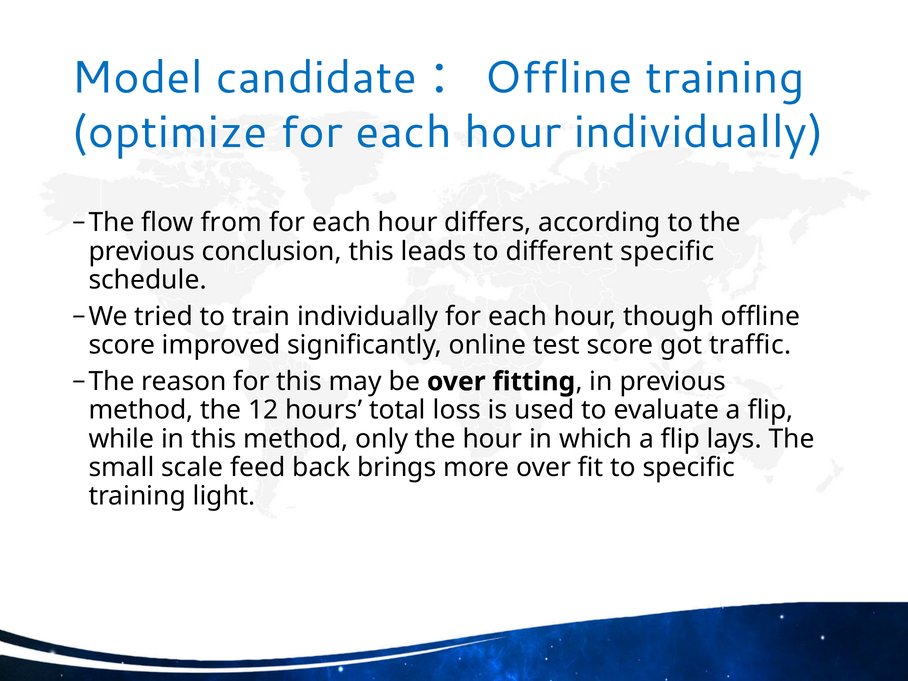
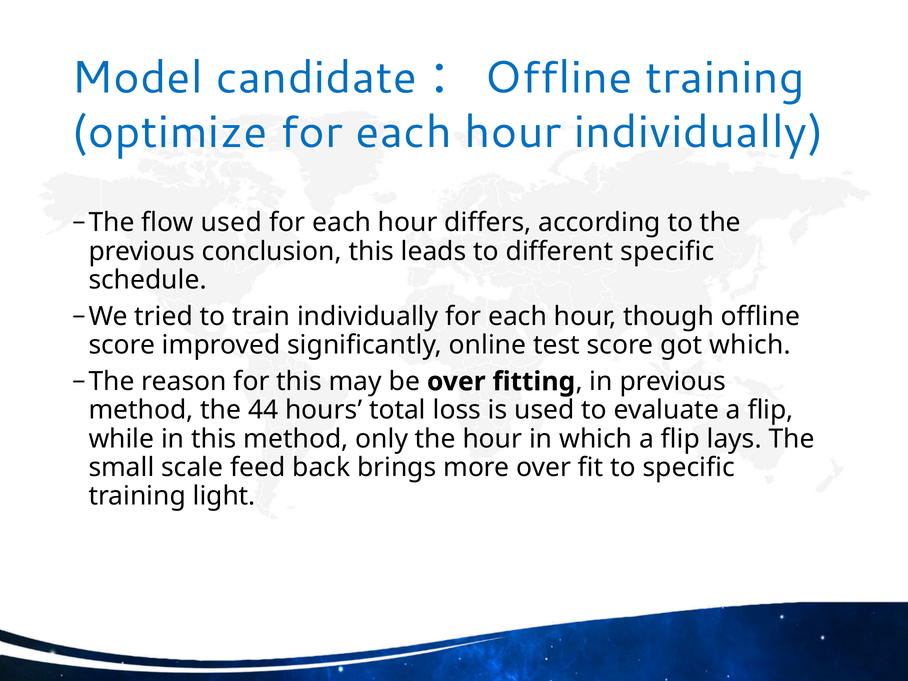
flow from: from -> used
got traffic: traffic -> which
12: 12 -> 44
